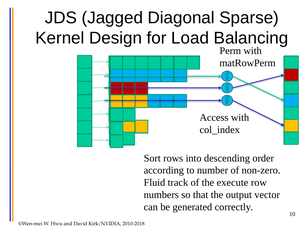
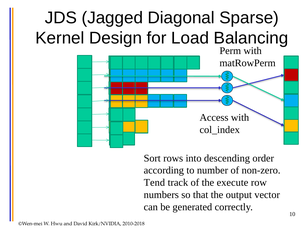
Fluid: Fluid -> Tend
